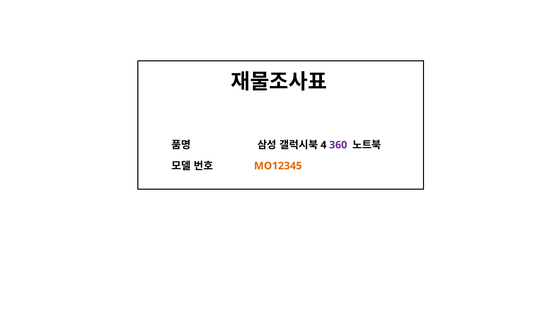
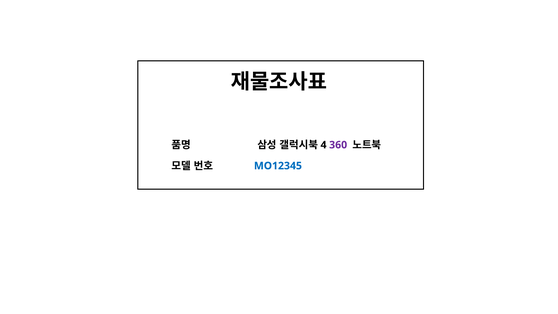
MO12345 colour: orange -> blue
